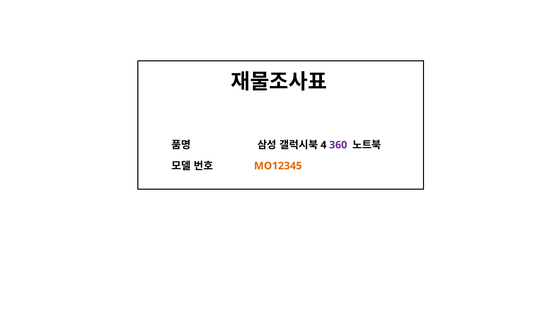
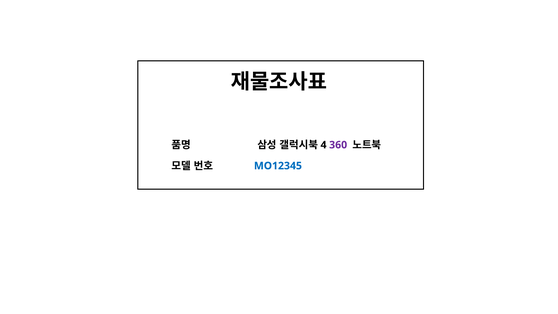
MO12345 colour: orange -> blue
